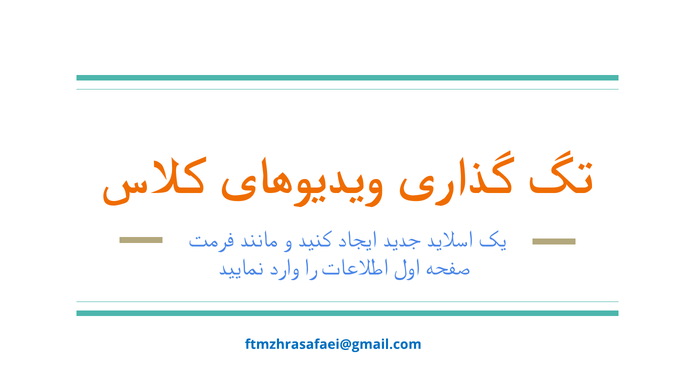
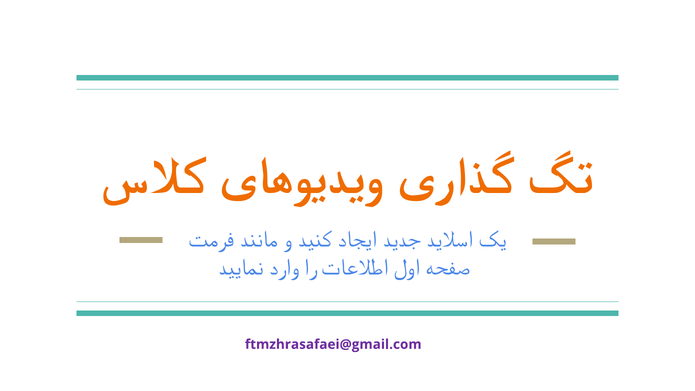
ftmzhrasafaei@gmail.com colour: blue -> purple
